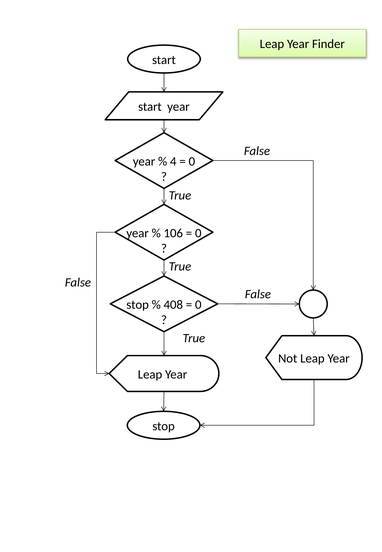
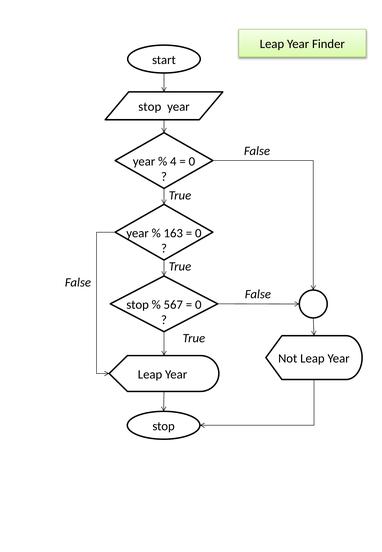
start at (150, 107): start -> stop
106: 106 -> 163
408: 408 -> 567
